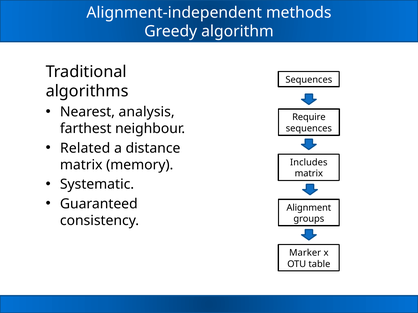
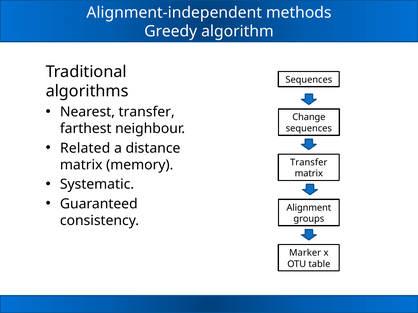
Nearest analysis: analysis -> transfer
Require: Require -> Change
Includes at (309, 163): Includes -> Transfer
